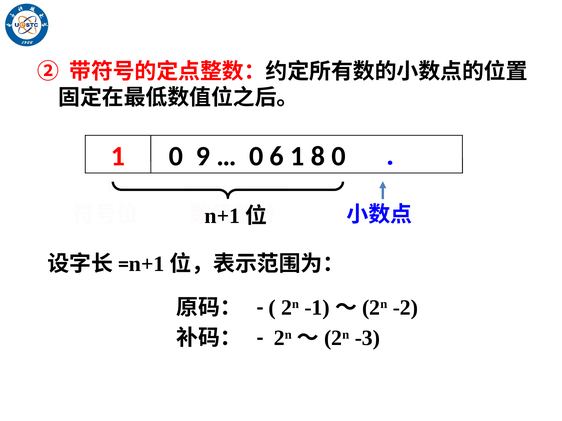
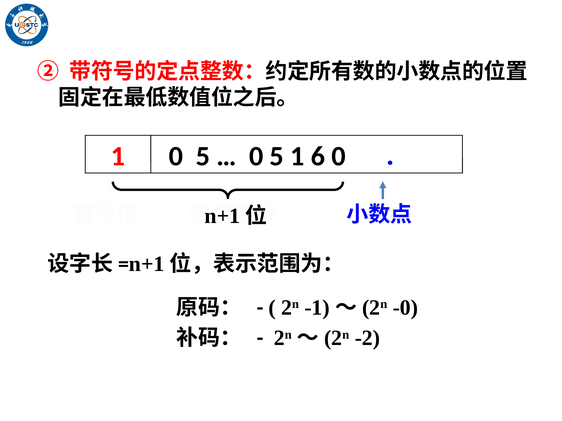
9 at (203, 156): 9 -> 5
6 at (277, 156): 6 -> 5
8: 8 -> 6
-2: -2 -> -0
-3: -3 -> -2
